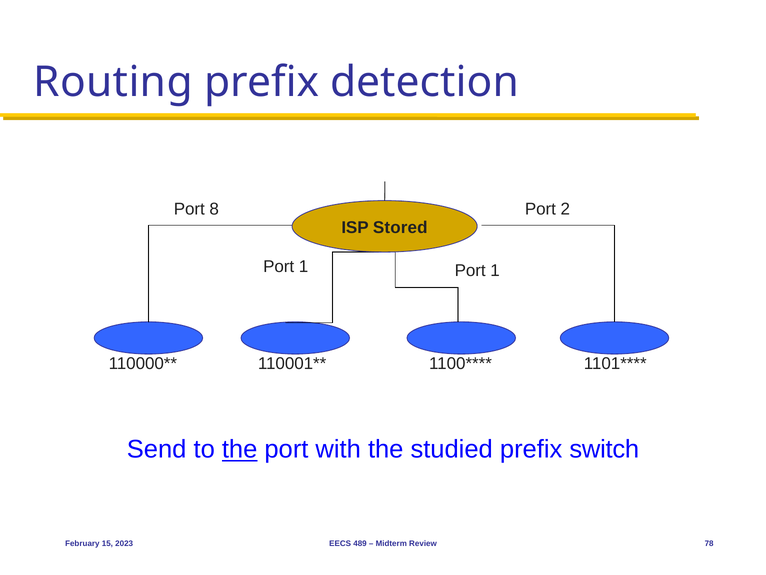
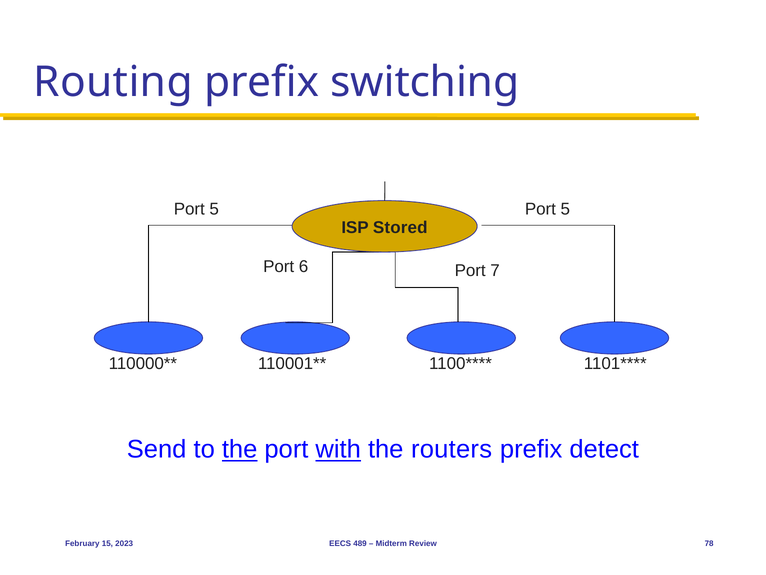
detection: detection -> switching
8 at (214, 209): 8 -> 5
2 at (565, 209): 2 -> 5
1 at (304, 267): 1 -> 6
1 at (495, 270): 1 -> 7
with underline: none -> present
studied: studied -> routers
switch: switch -> detect
